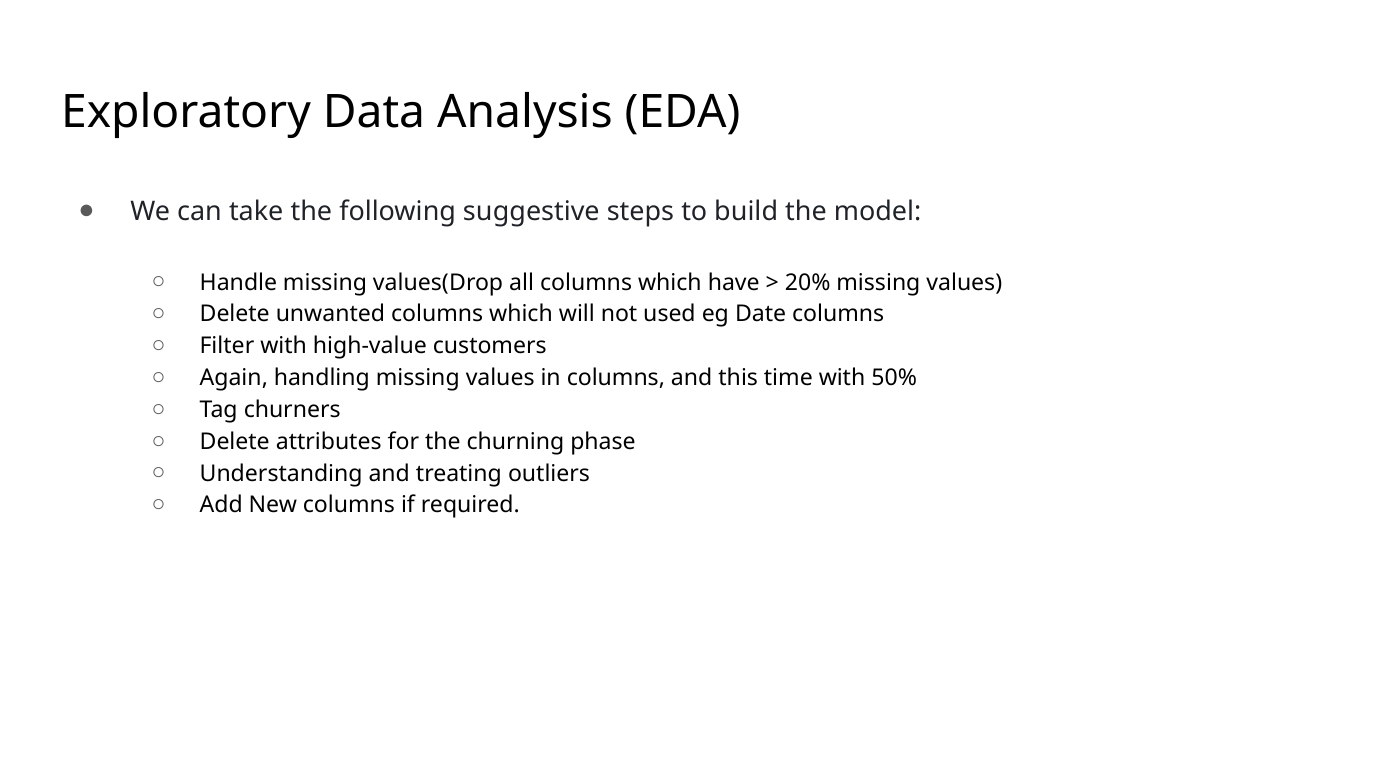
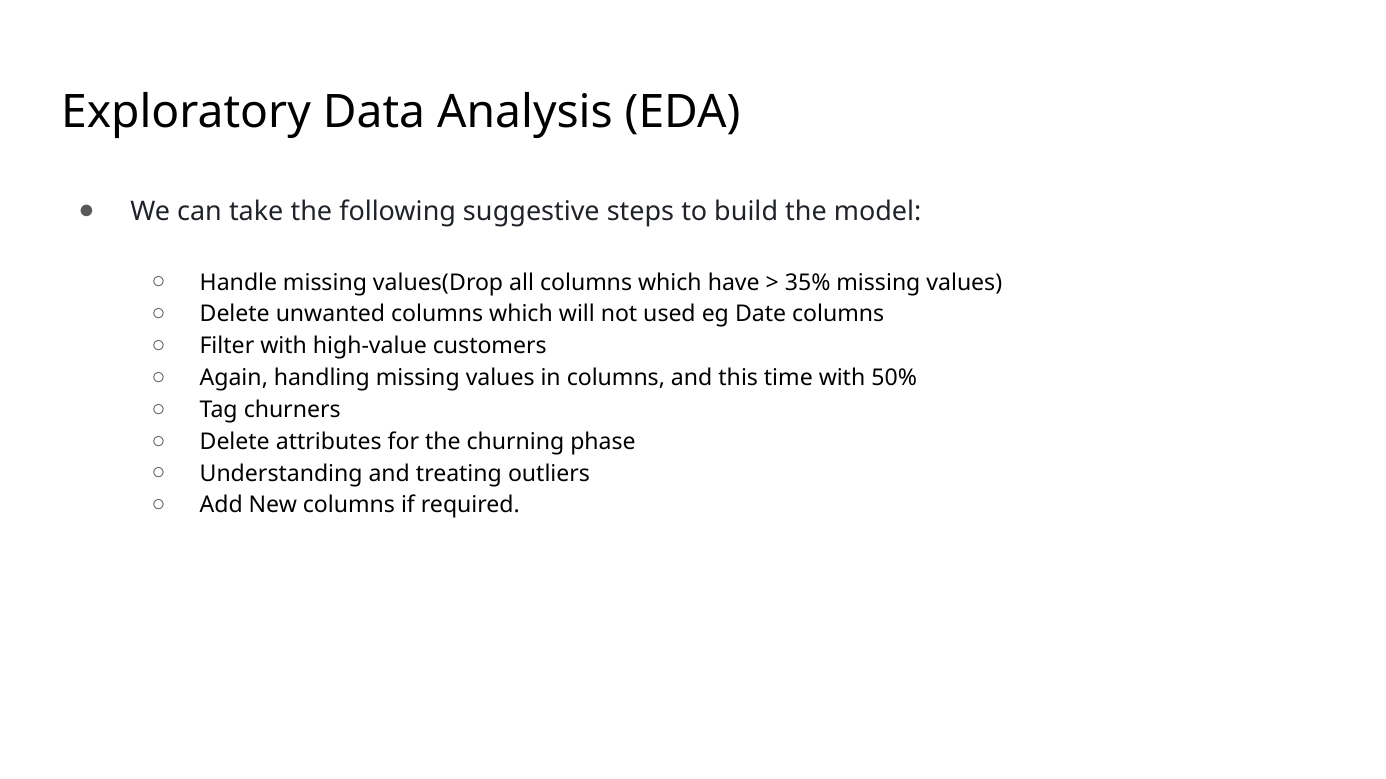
20%: 20% -> 35%
